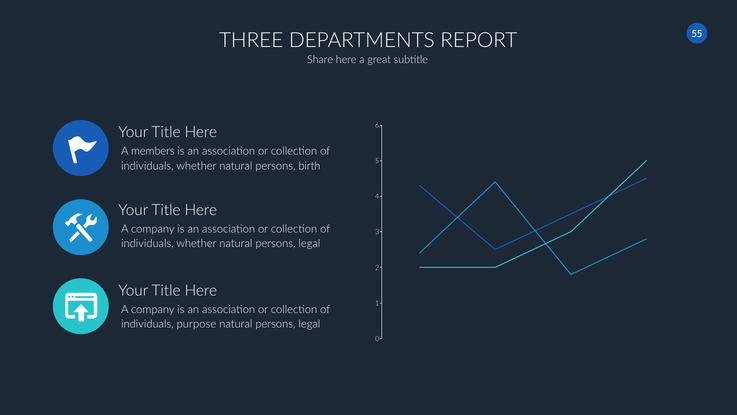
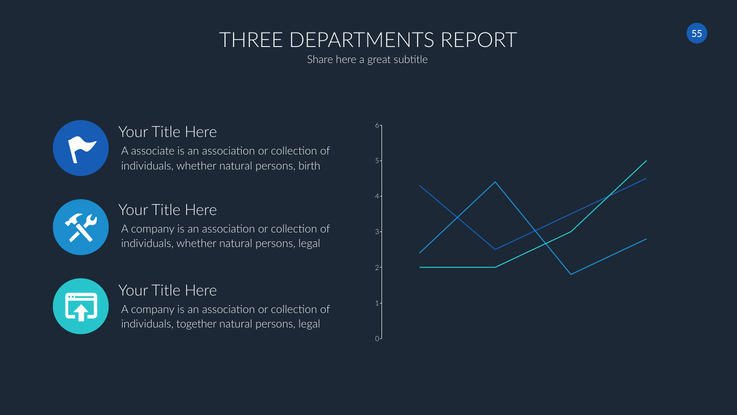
members: members -> associate
purpose: purpose -> together
